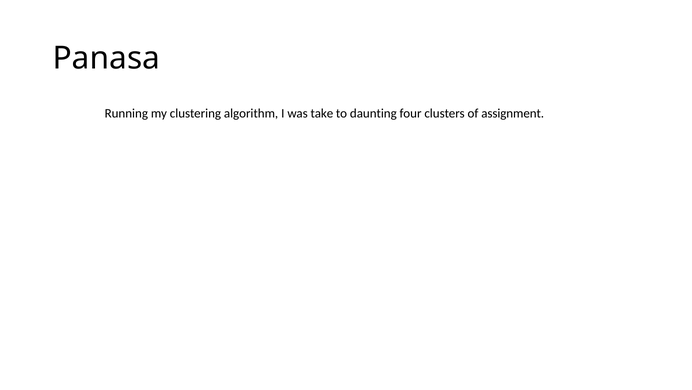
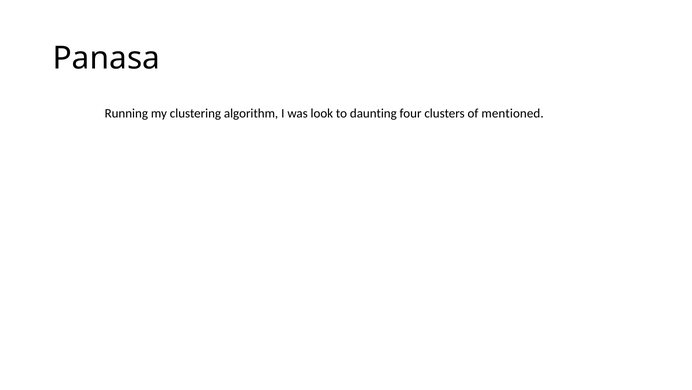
take: take -> look
assignment: assignment -> mentioned
